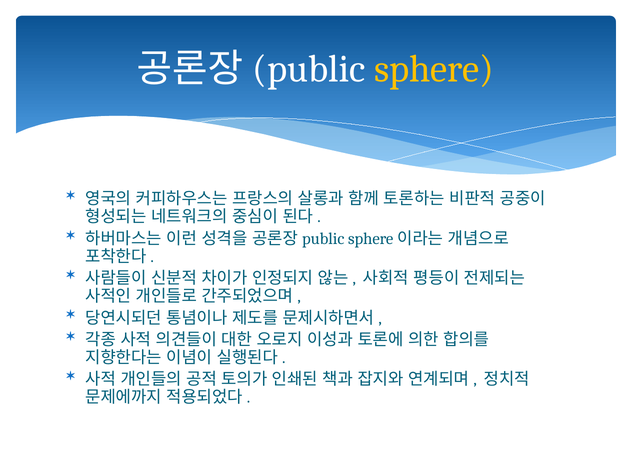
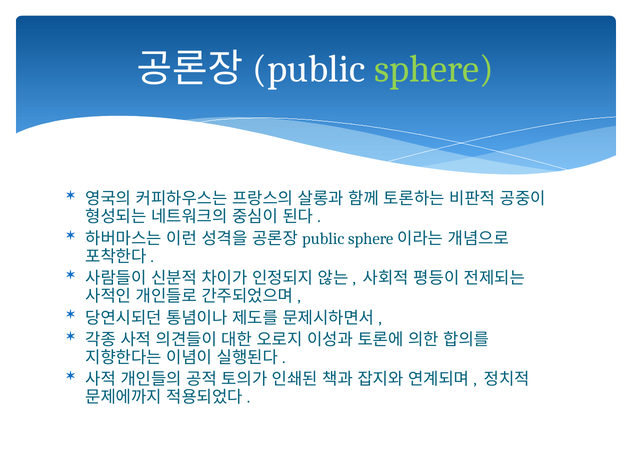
sphere colour: yellow -> light green
